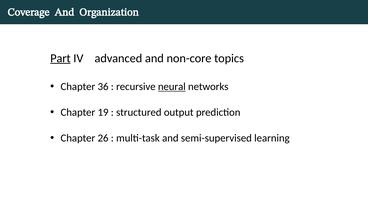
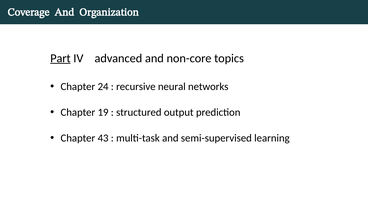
36: 36 -> 24
neural underline: present -> none
26: 26 -> 43
